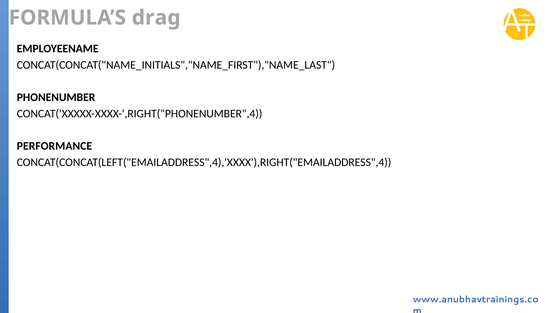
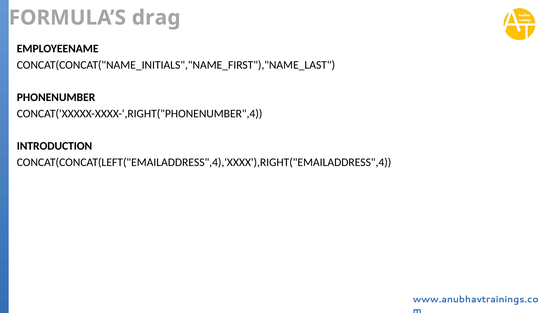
PERFORMANCE: PERFORMANCE -> INTRODUCTION
